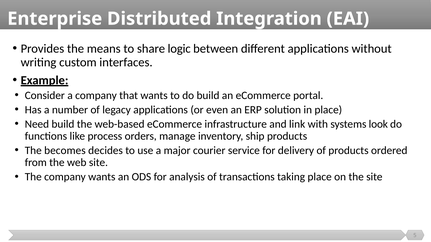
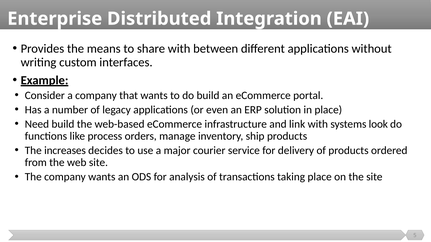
share logic: logic -> with
becomes: becomes -> increases
